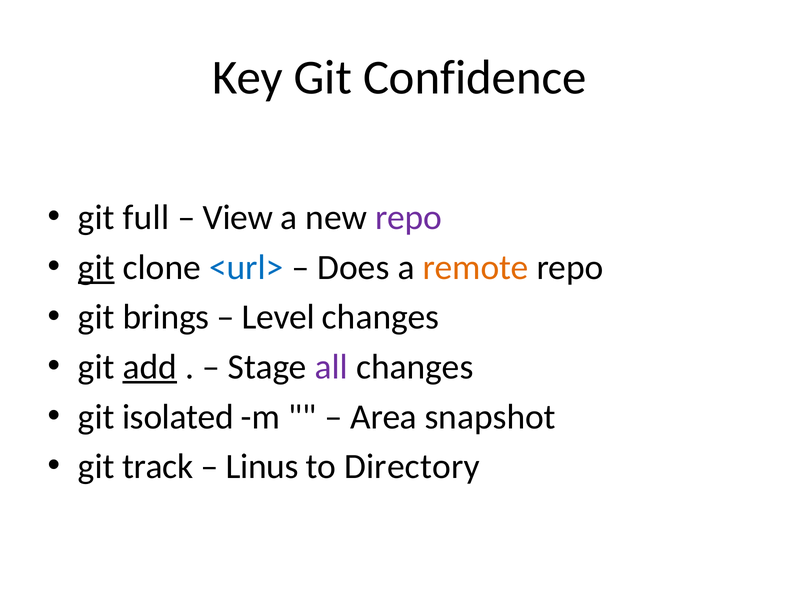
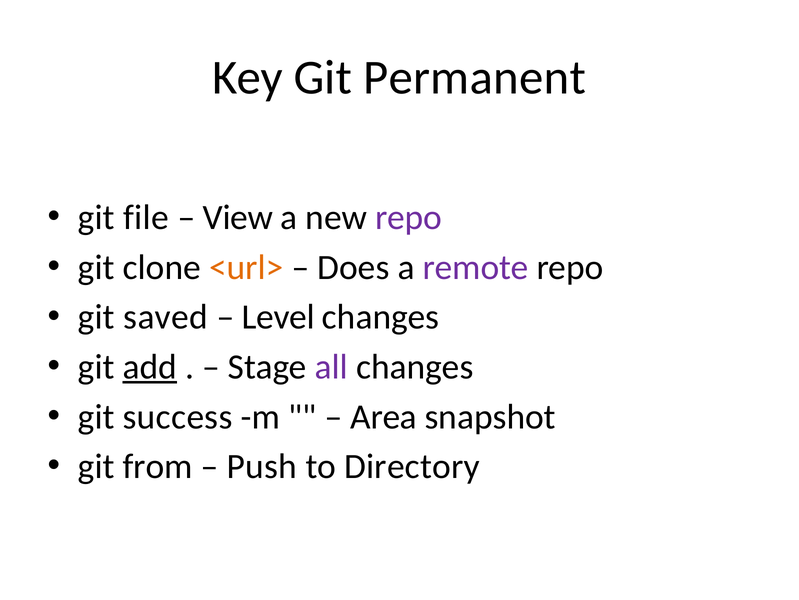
Confidence: Confidence -> Permanent
full: full -> file
git at (96, 267) underline: present -> none
<url> colour: blue -> orange
remote colour: orange -> purple
brings: brings -> saved
isolated: isolated -> success
track: track -> from
Linus: Linus -> Push
